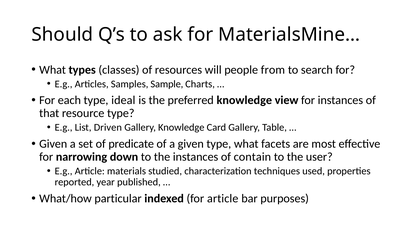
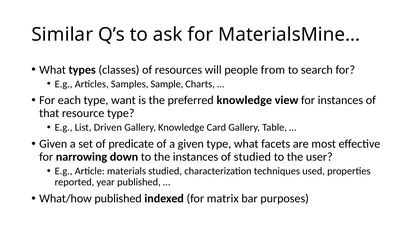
Should: Should -> Similar
ideal: ideal -> want
of contain: contain -> studied
What/how particular: particular -> published
for article: article -> matrix
